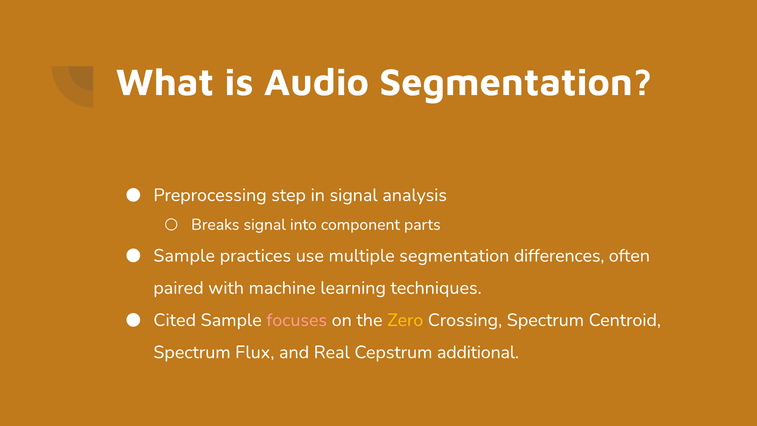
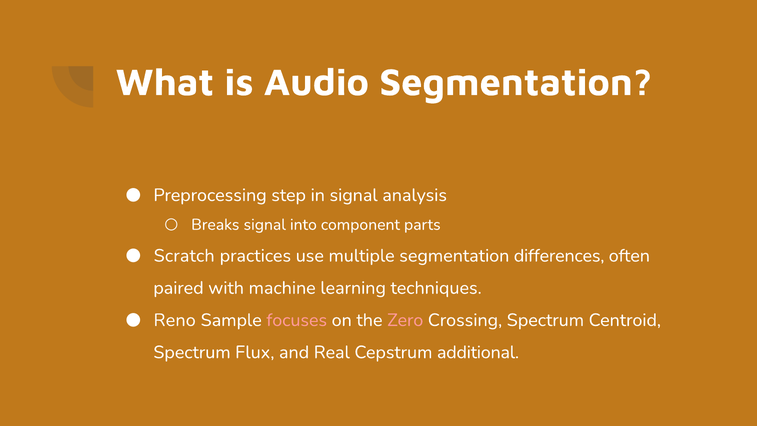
Sample at (184, 256): Sample -> Scratch
Cited: Cited -> Reno
Zero colour: yellow -> pink
